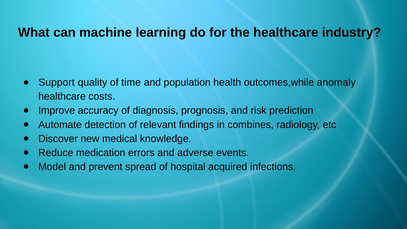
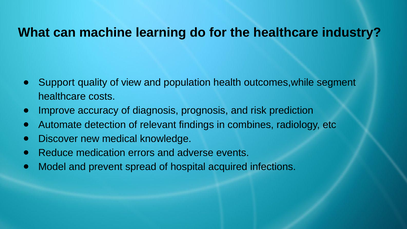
time: time -> view
anomaly: anomaly -> segment
